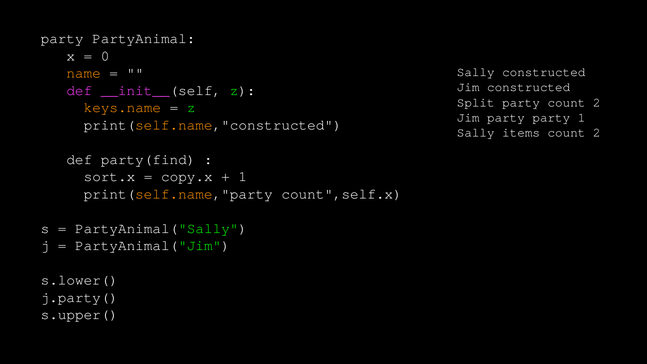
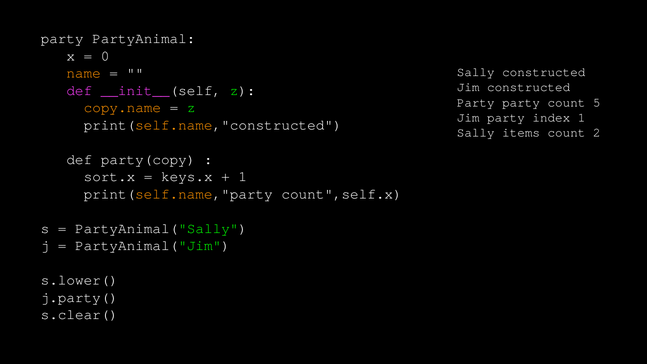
Split at (476, 102): Split -> Party
party count 2: 2 -> 5
keys.name: keys.name -> copy.name
party party: party -> index
party(find: party(find -> party(copy
copy.x: copy.x -> keys.x
s.upper(: s.upper( -> s.clear(
